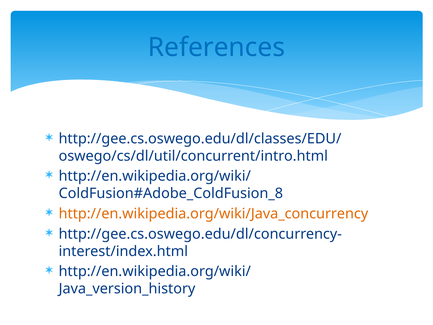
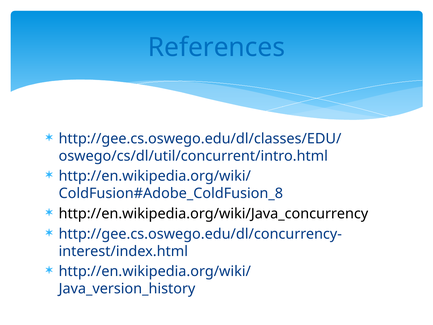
http://en.wikipedia.org/wiki/Java_concurrency colour: orange -> black
